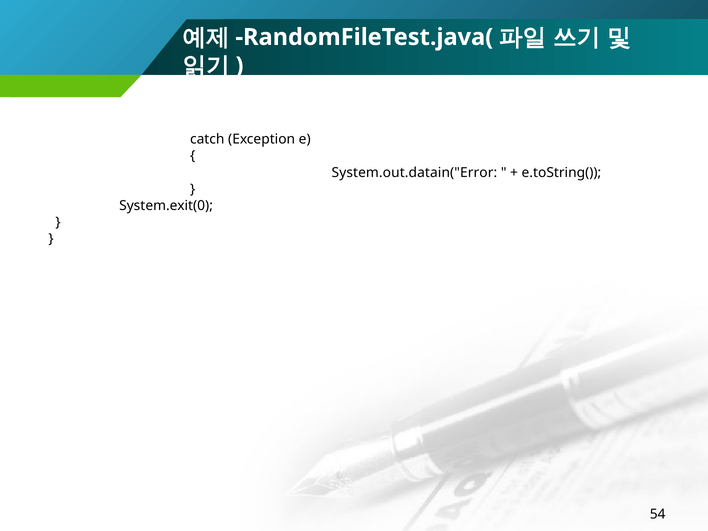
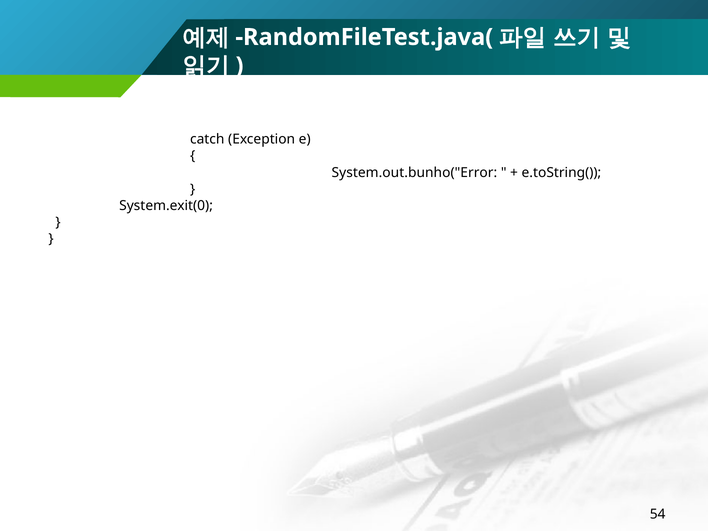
System.out.datain("Error: System.out.datain("Error -> System.out.bunho("Error
